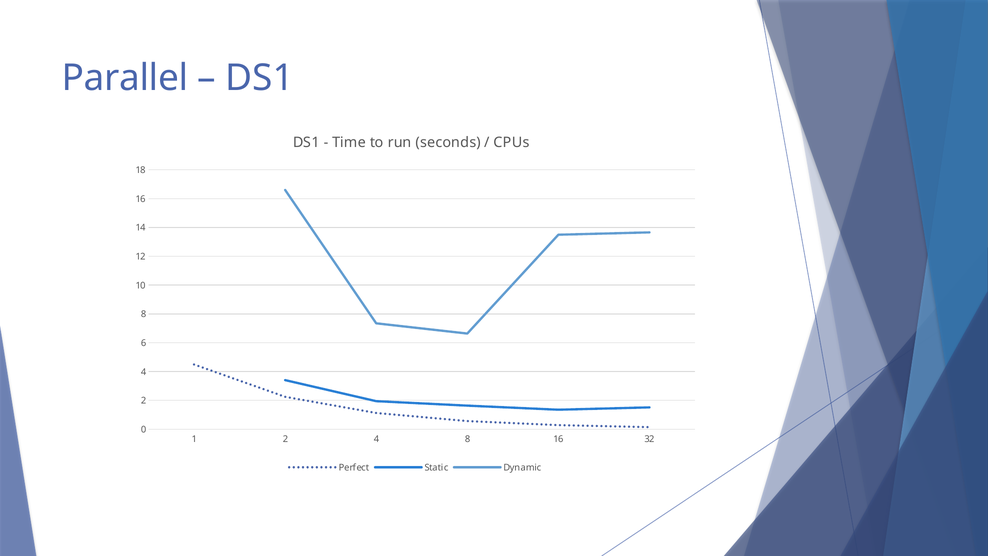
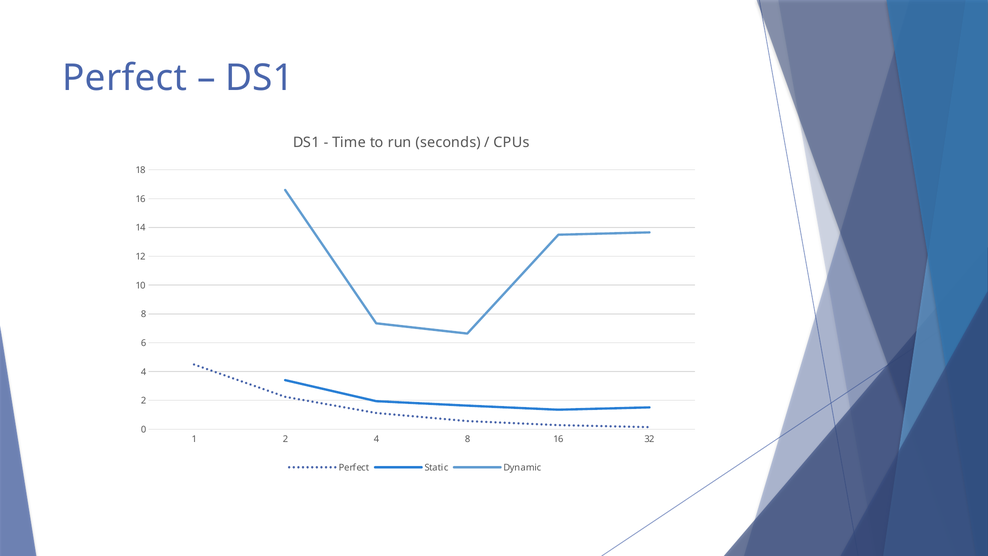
Parallel at (125, 78): Parallel -> Perfect
